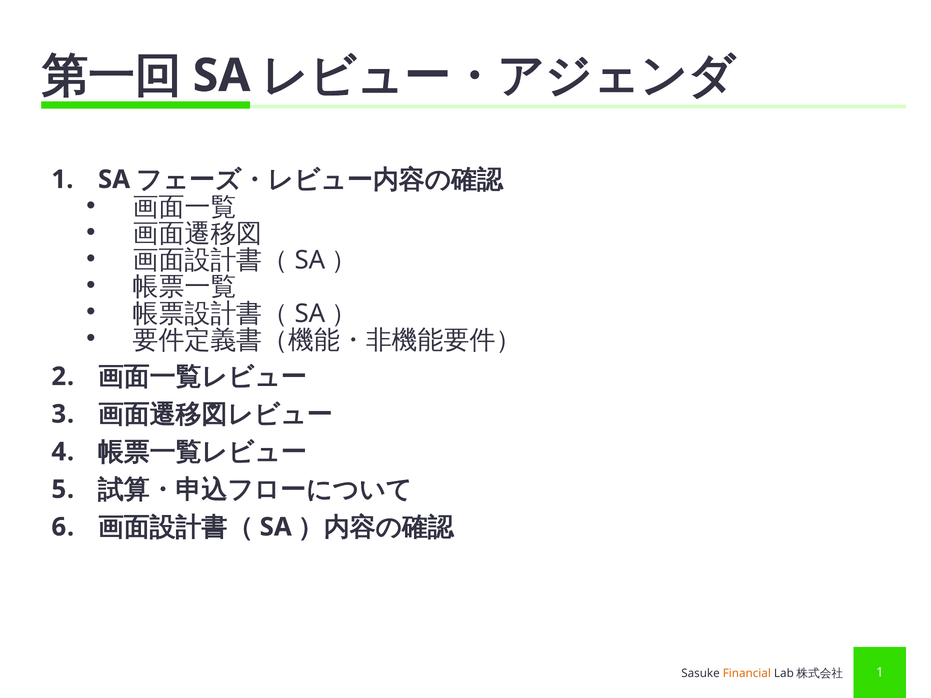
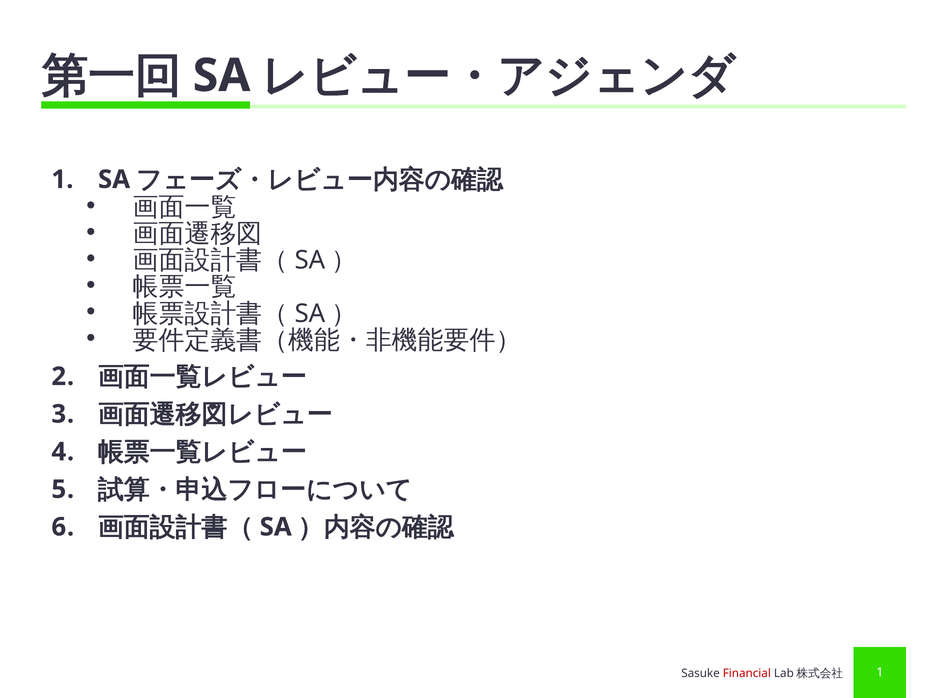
Financial colour: orange -> red
